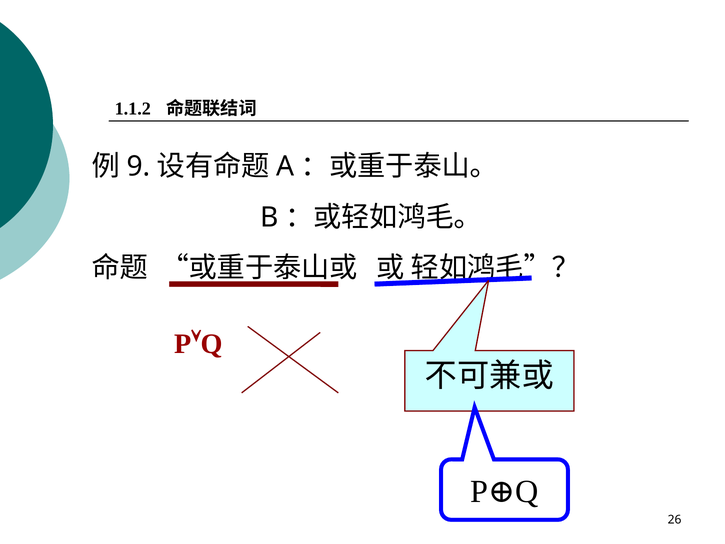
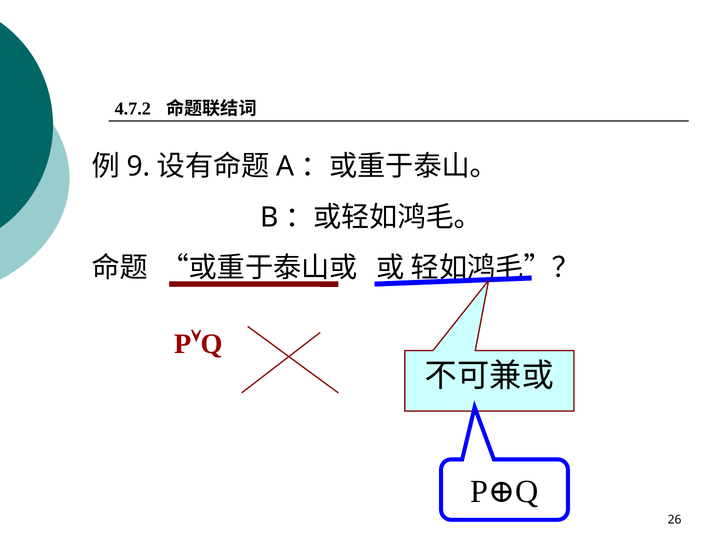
1.1.2: 1.1.2 -> 4.7.2
